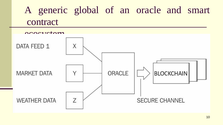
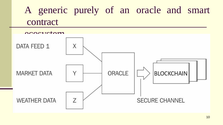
global: global -> purely
